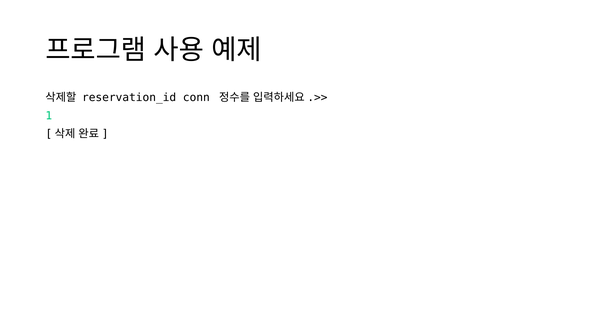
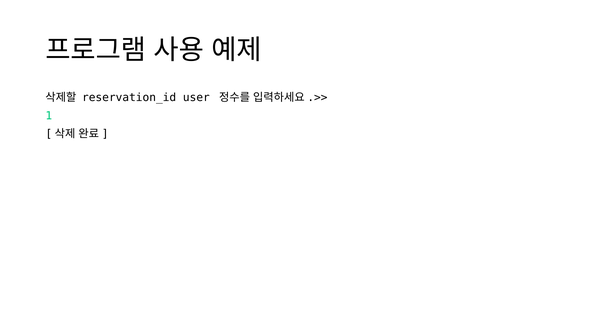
conn: conn -> user
